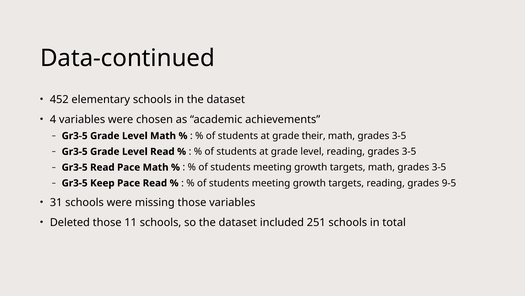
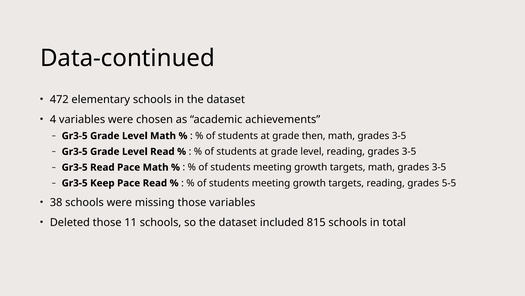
452: 452 -> 472
their: their -> then
9-5: 9-5 -> 5-5
31: 31 -> 38
251: 251 -> 815
